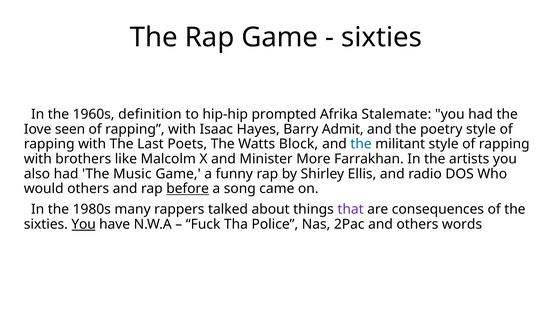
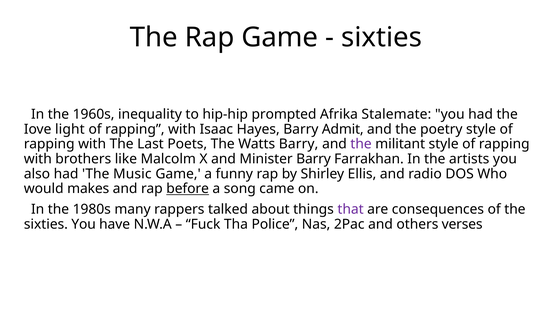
definition: definition -> inequality
seen: seen -> light
Watts Block: Block -> Barry
the at (361, 144) colour: blue -> purple
Minister More: More -> Barry
would others: others -> makes
You at (84, 225) underline: present -> none
words: words -> verses
